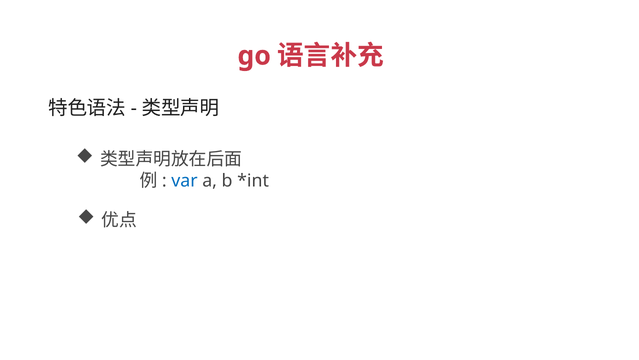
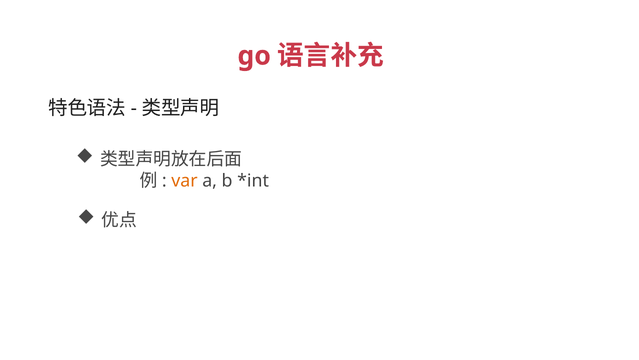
var colour: blue -> orange
